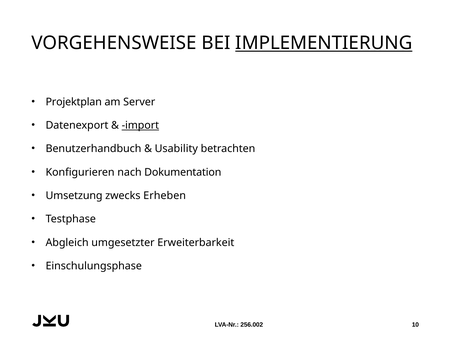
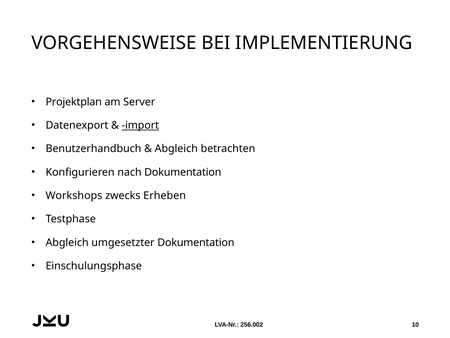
IMPLEMENTIERUNG underline: present -> none
Usability at (176, 149): Usability -> Abgleich
Umsetzung: Umsetzung -> Workshops
umgesetzter Erweiterbarkeit: Erweiterbarkeit -> Dokumentation
